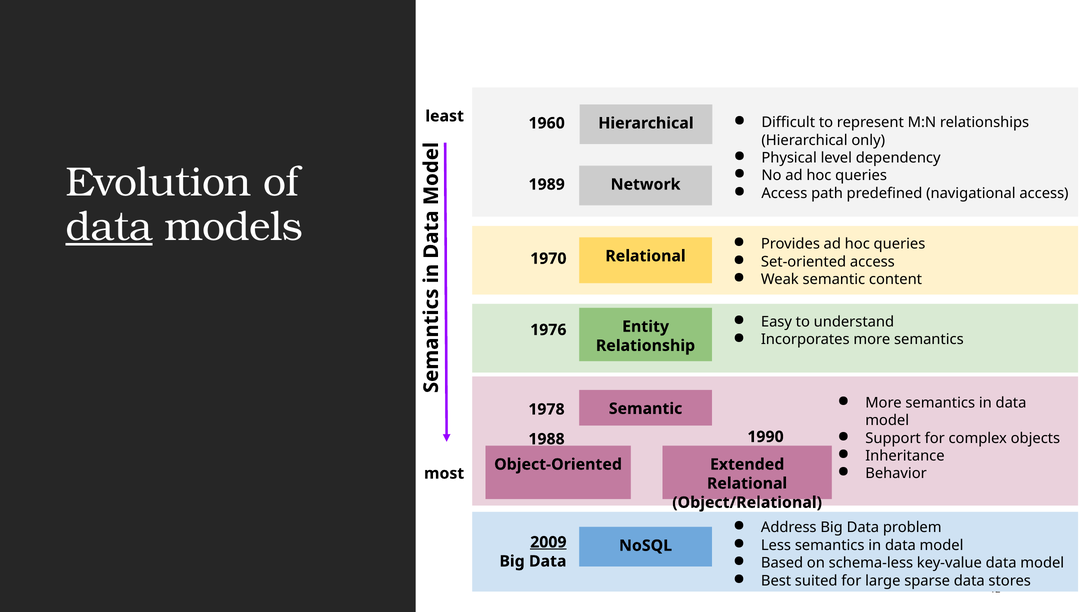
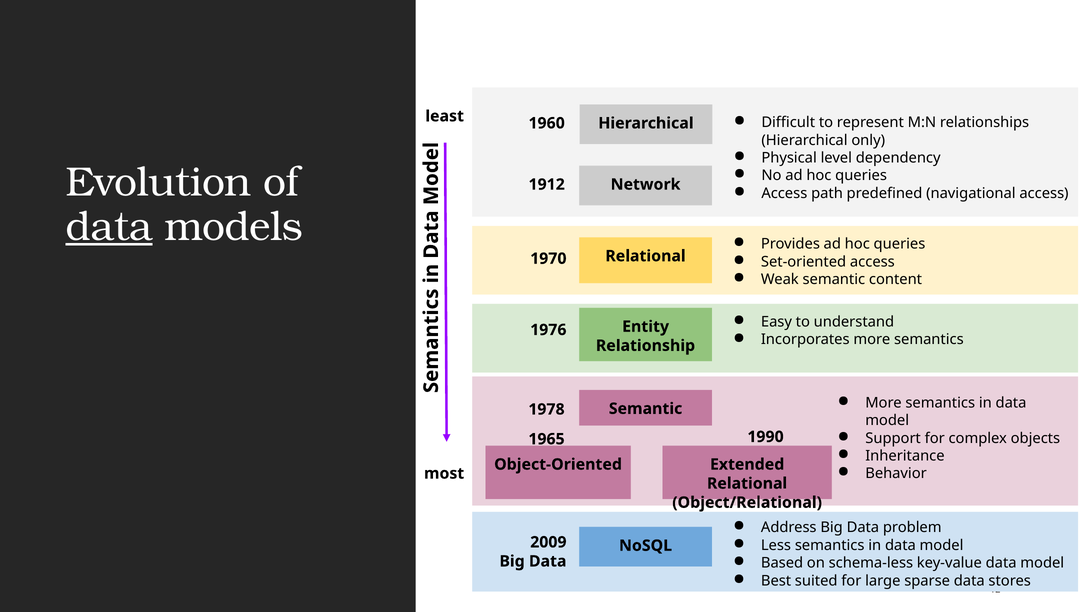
1989: 1989 -> 1912
1988: 1988 -> 1965
2009 underline: present -> none
